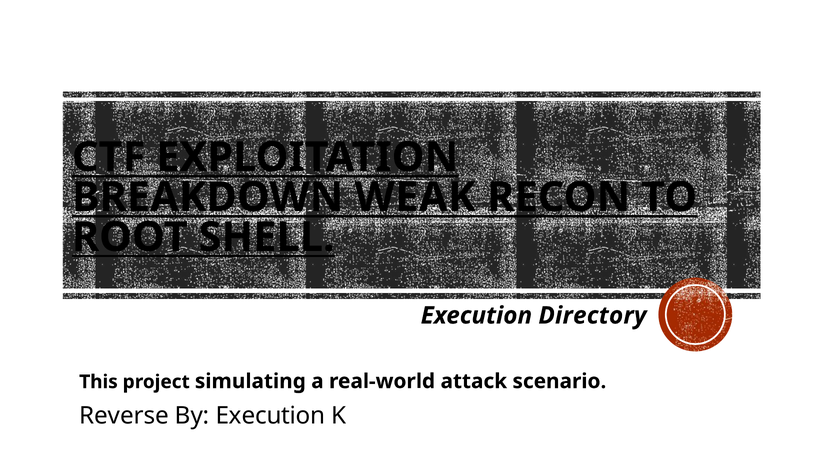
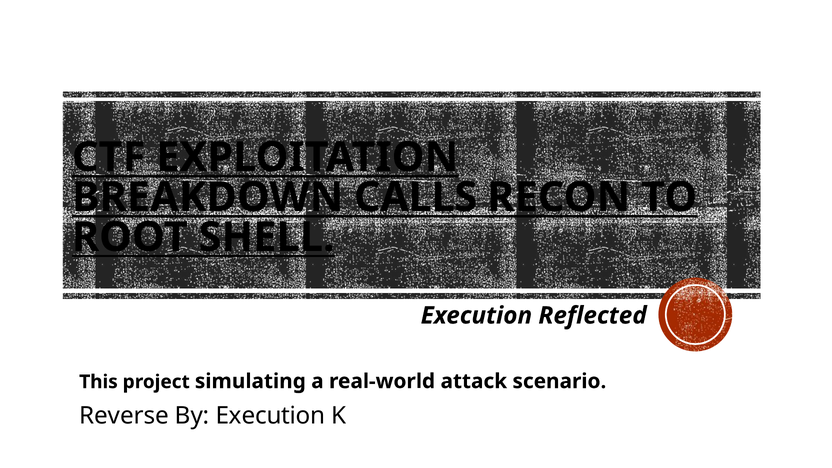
WEAK: WEAK -> CALLS
Directory: Directory -> Reflected
